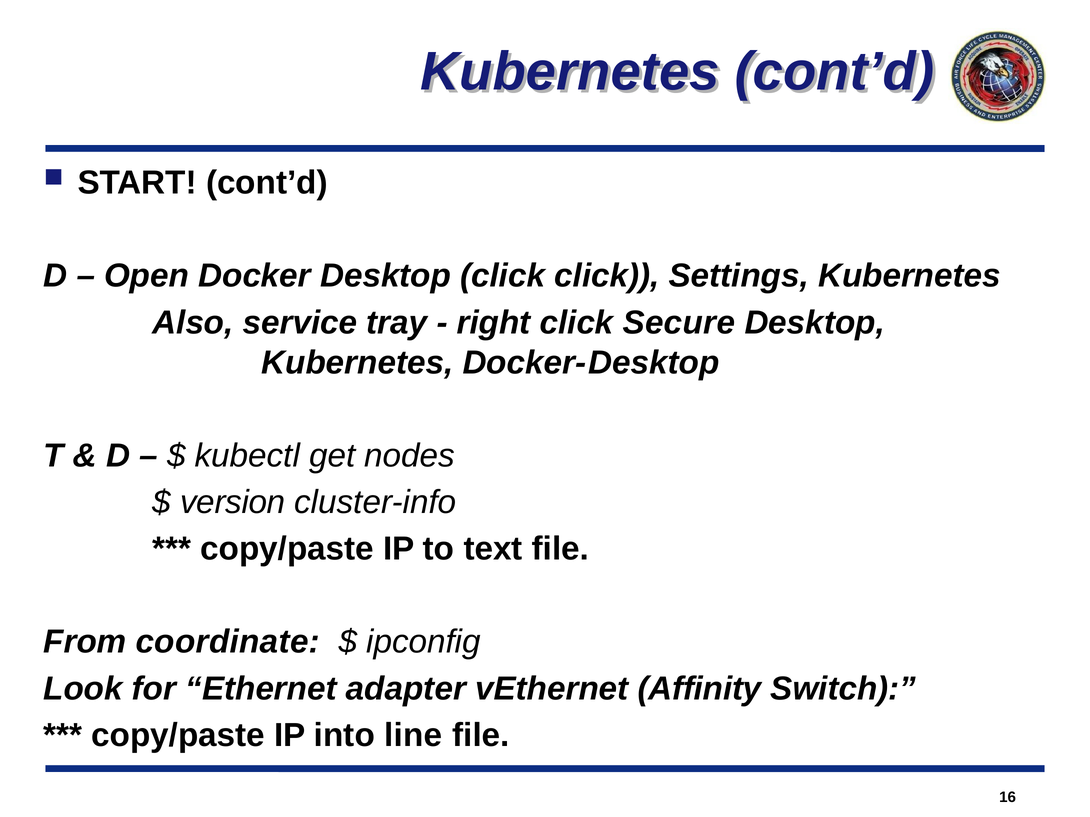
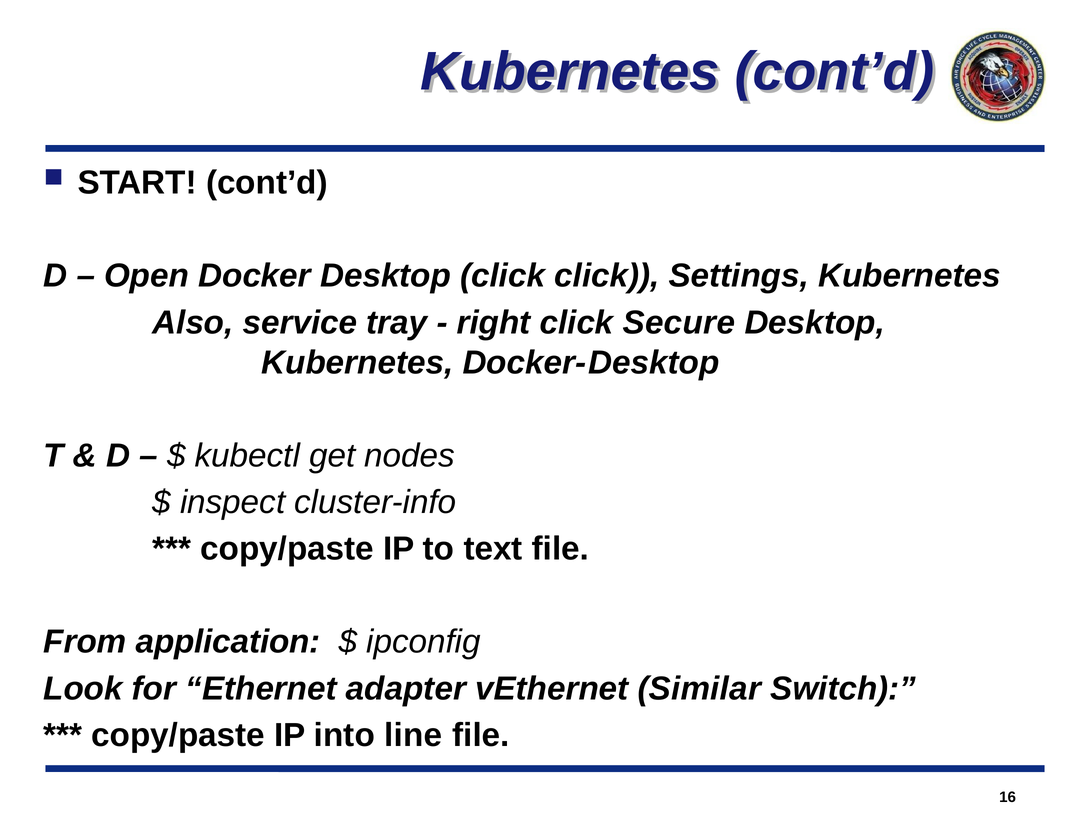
version: version -> inspect
coordinate: coordinate -> application
Affinity: Affinity -> Similar
